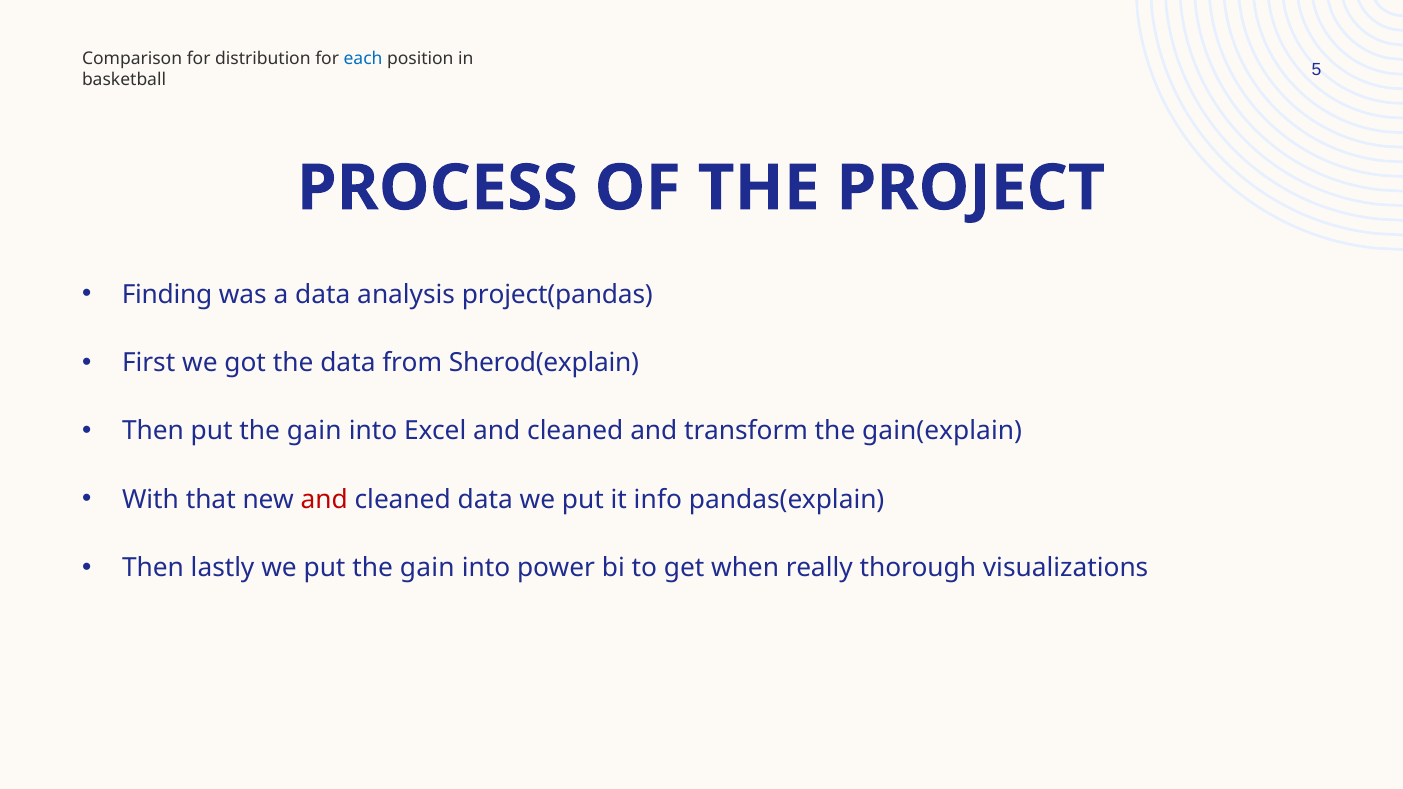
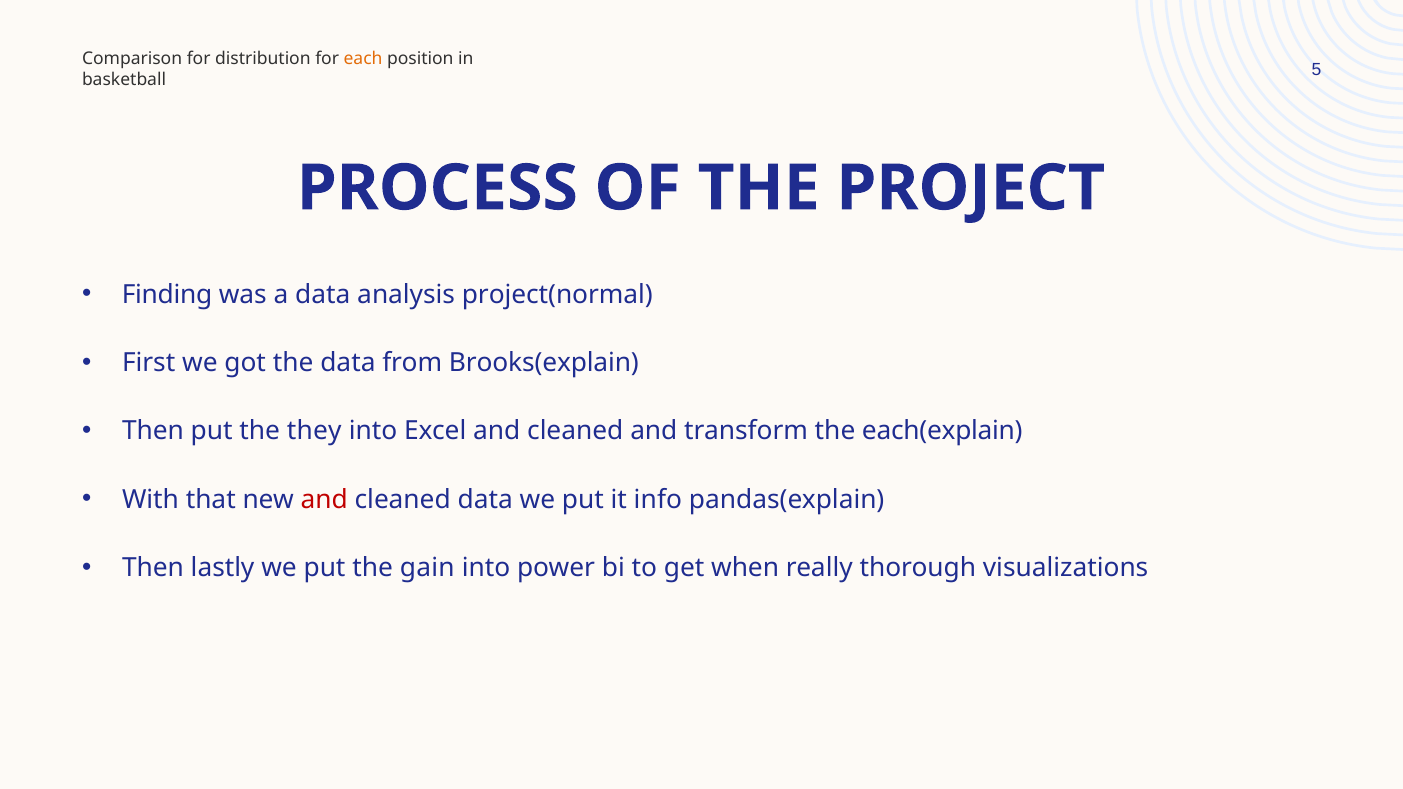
each colour: blue -> orange
project(pandas: project(pandas -> project(normal
Sherod(explain: Sherod(explain -> Brooks(explain
Then put the gain: gain -> they
gain(explain: gain(explain -> each(explain
